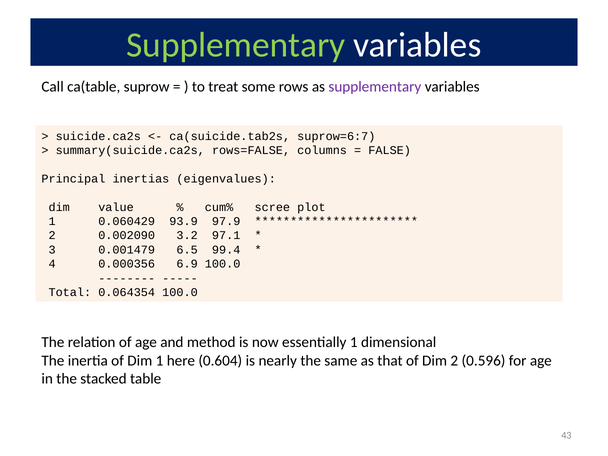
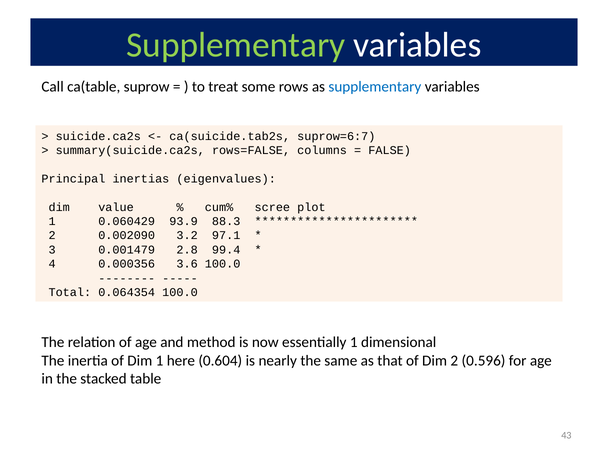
supplementary at (375, 87) colour: purple -> blue
97.9: 97.9 -> 88.3
6.5: 6.5 -> 2.8
6.9: 6.9 -> 3.6
